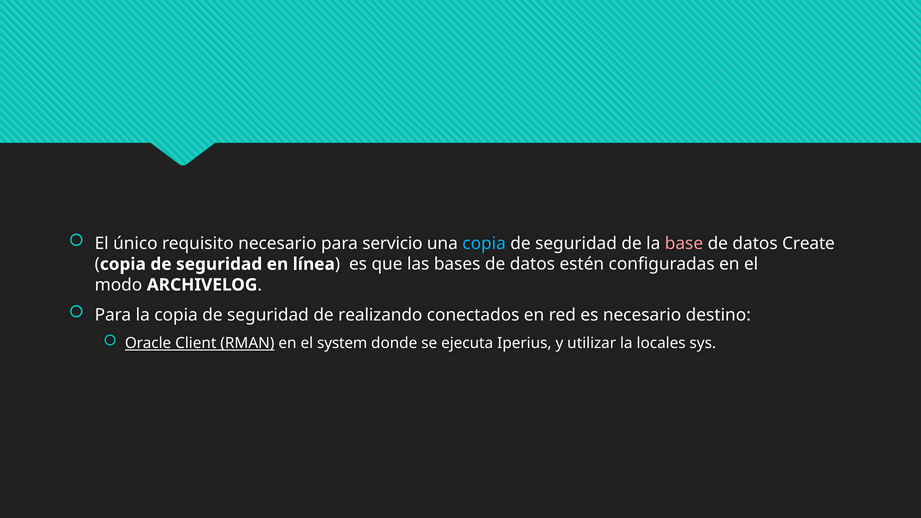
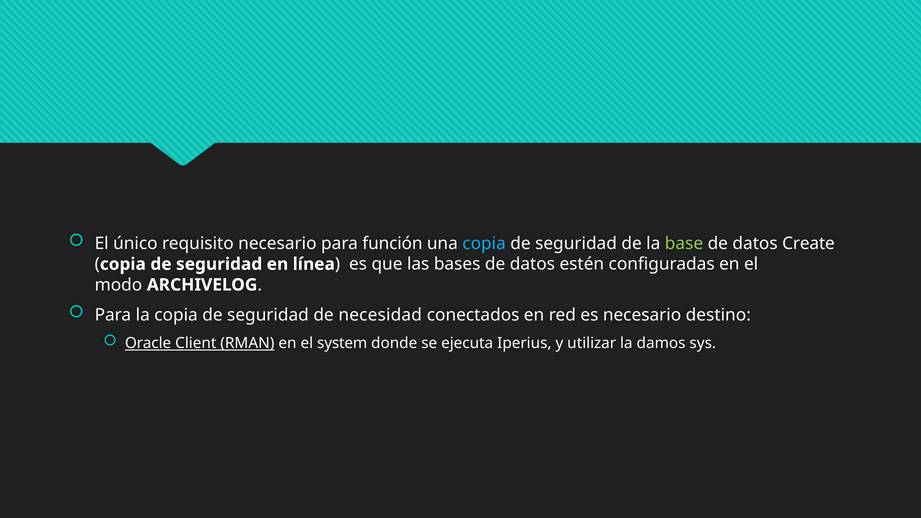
servicio: servicio -> función
base colour: pink -> light green
realizando: realizando -> necesidad
locales: locales -> damos
